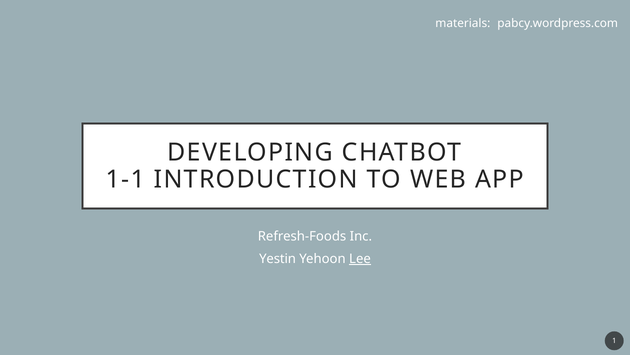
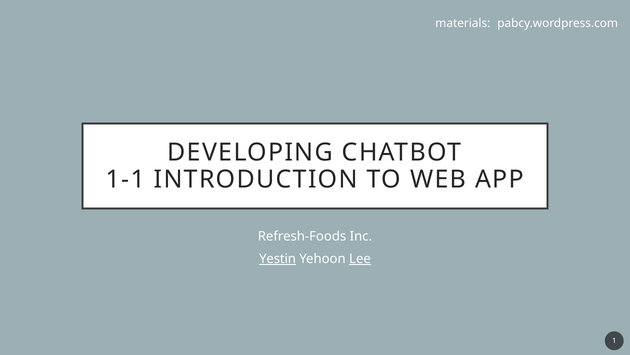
Yestin underline: none -> present
